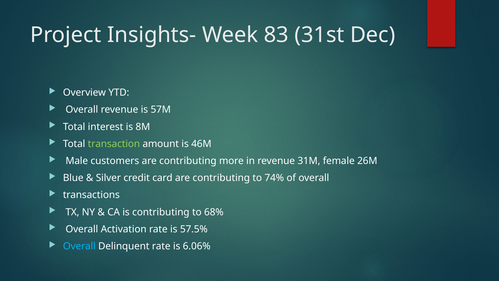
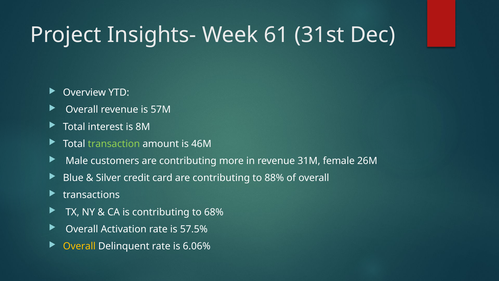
83: 83 -> 61
74%: 74% -> 88%
Overall at (79, 246) colour: light blue -> yellow
